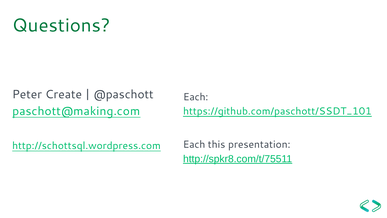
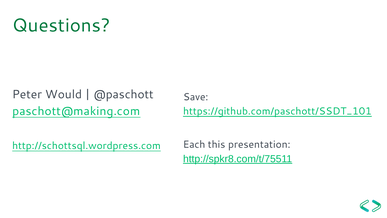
Create: Create -> Would
Each at (196, 97): Each -> Save
